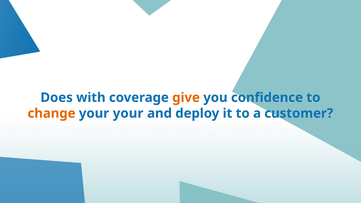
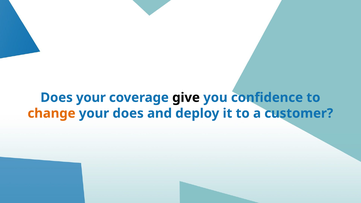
Does with: with -> your
give colour: orange -> black
your your: your -> does
